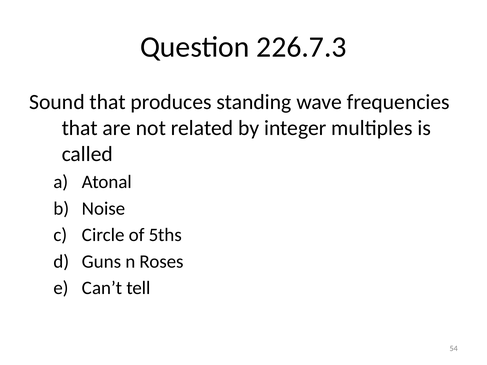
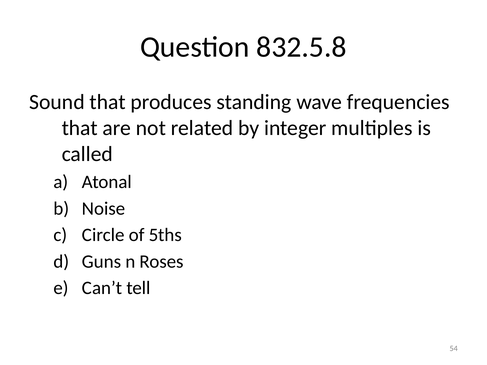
226.7.3: 226.7.3 -> 832.5.8
